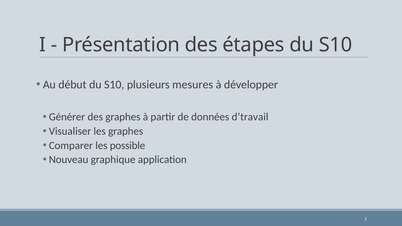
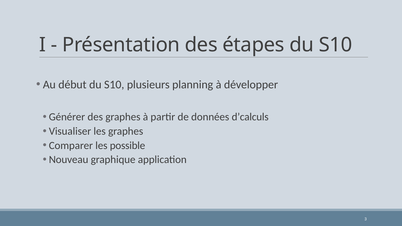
mesures: mesures -> planning
d’travail: d’travail -> d’calculs
